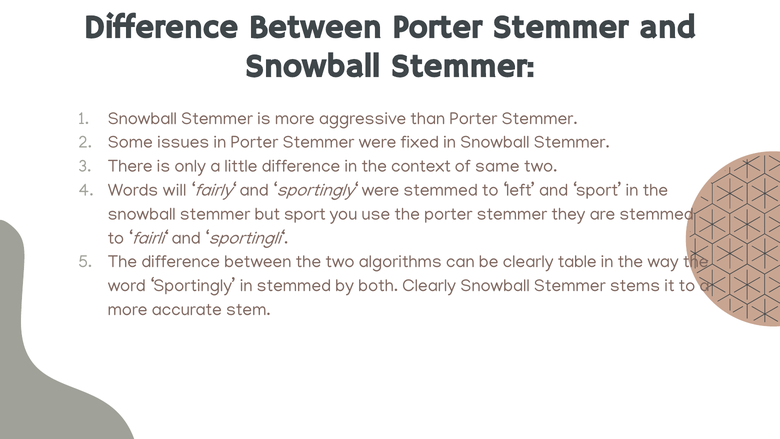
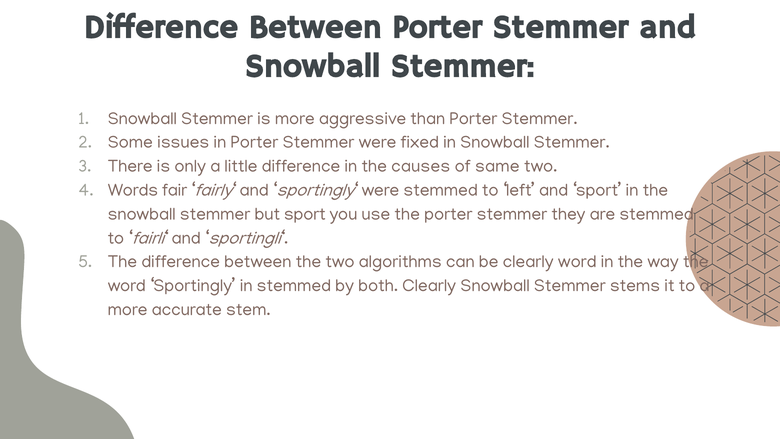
context: context -> causes
will: will -> fair
clearly table: table -> word
